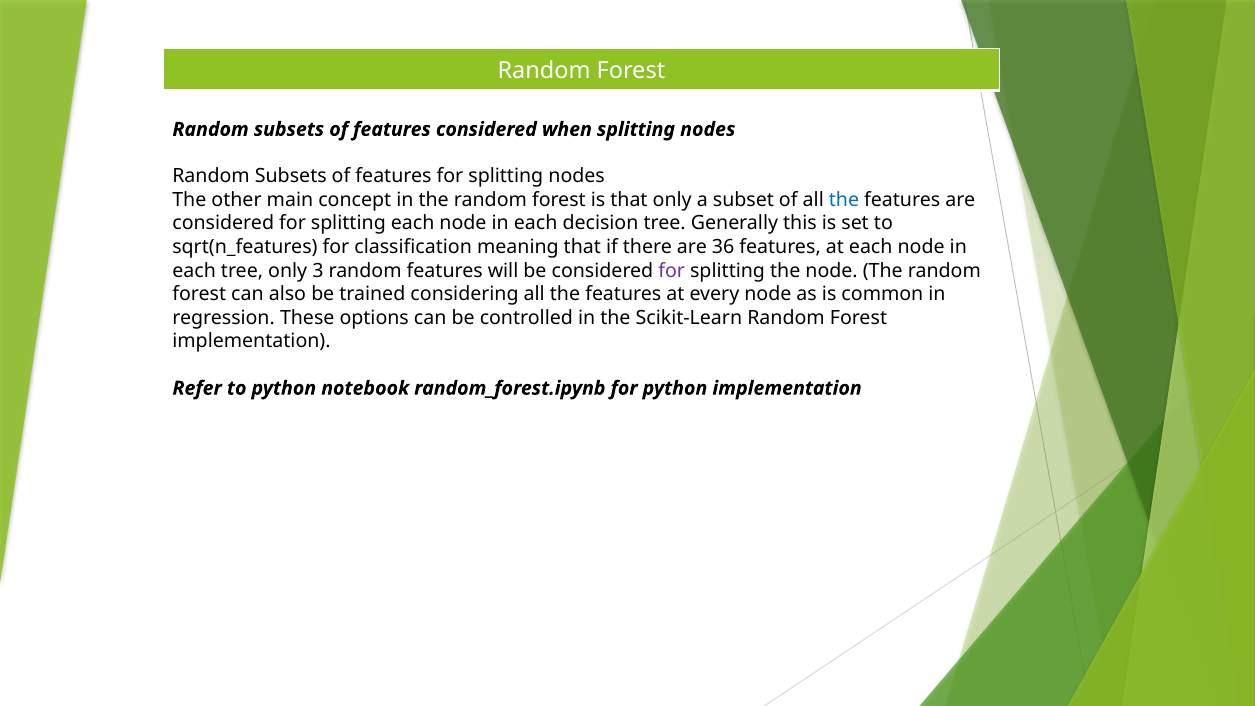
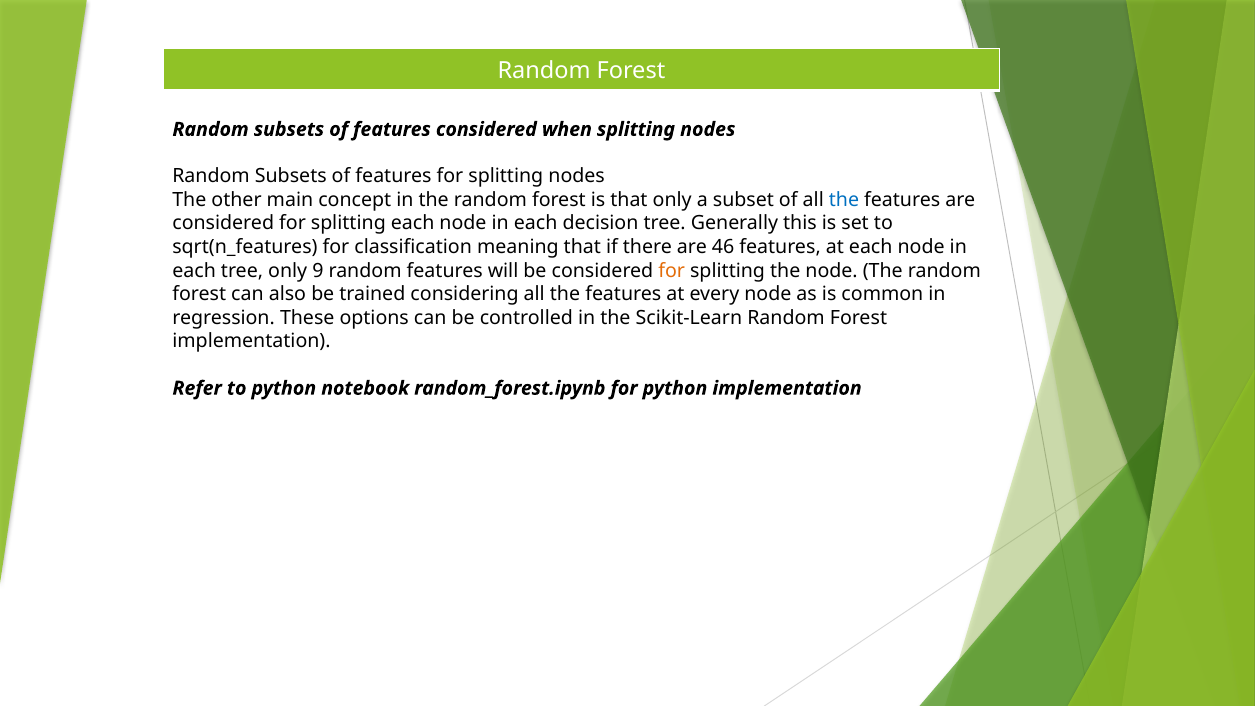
36: 36 -> 46
3: 3 -> 9
for at (672, 271) colour: purple -> orange
